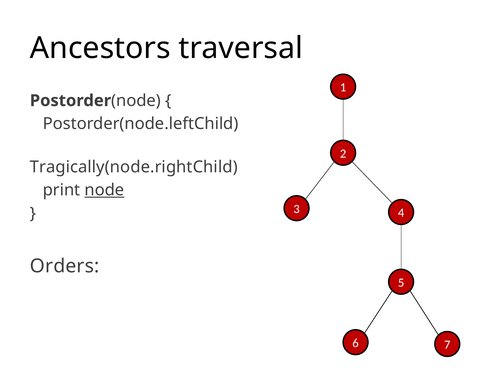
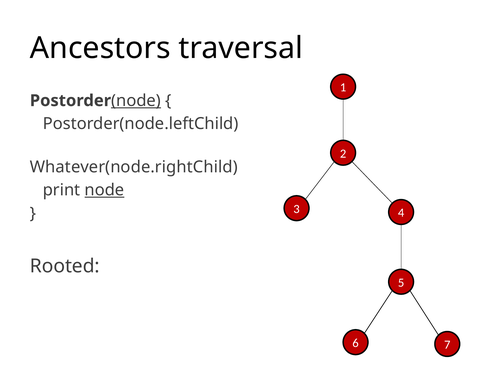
node at (136, 101) underline: none -> present
Tragically(node.rightChild: Tragically(node.rightChild -> Whatever(node.rightChild
Orders: Orders -> Rooted
